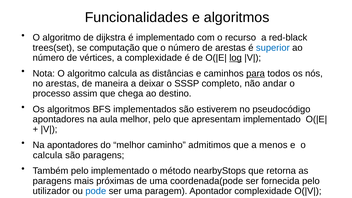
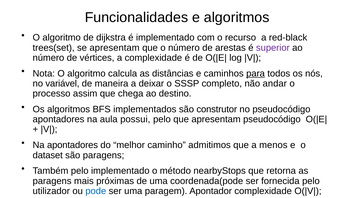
se computação: computação -> apresentam
superior colour: blue -> purple
log underline: present -> none
no arestas: arestas -> variável
estiverem: estiverem -> construtor
aula melhor: melhor -> possui
apresentam implementado: implementado -> pseudocódigo
calcula at (48, 155): calcula -> dataset
